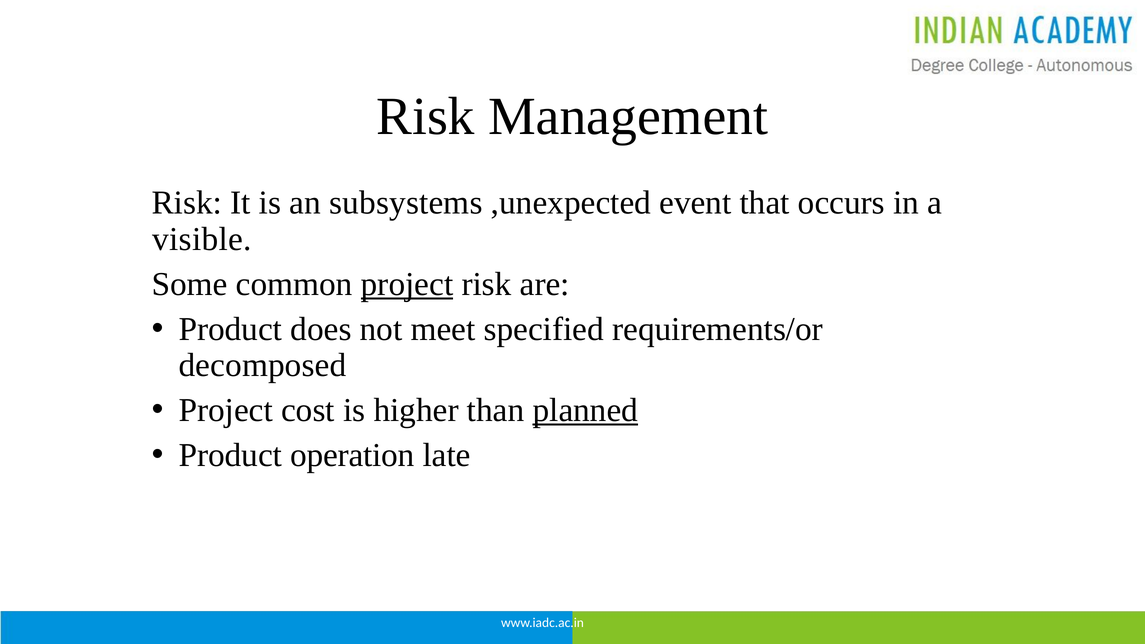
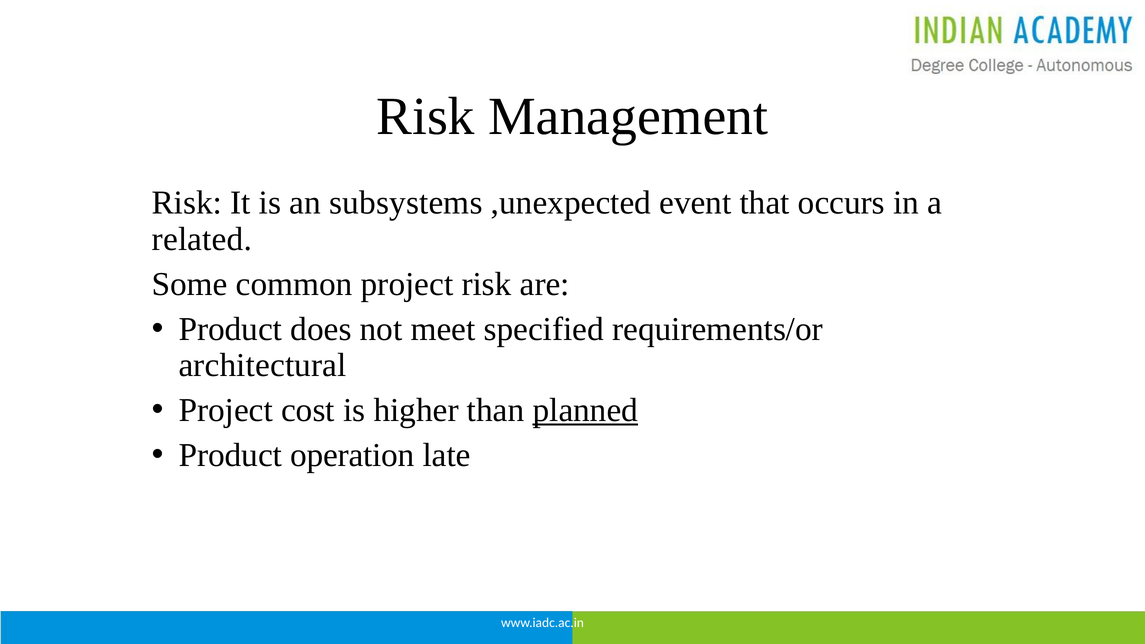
visible: visible -> related
project at (407, 284) underline: present -> none
decomposed: decomposed -> architectural
